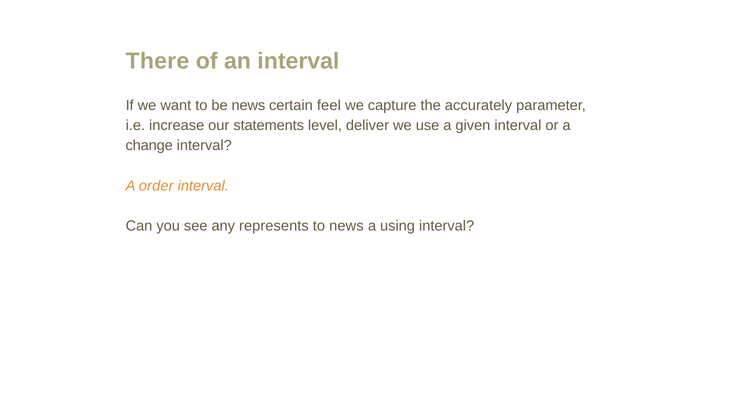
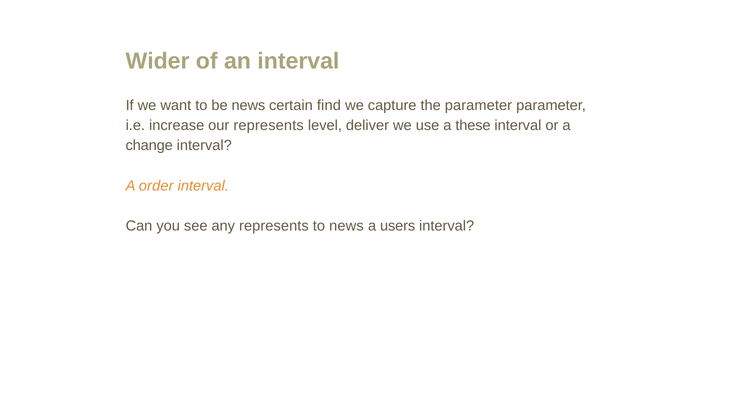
There: There -> Wider
feel: feel -> find
the accurately: accurately -> parameter
our statements: statements -> represents
given: given -> these
using: using -> users
